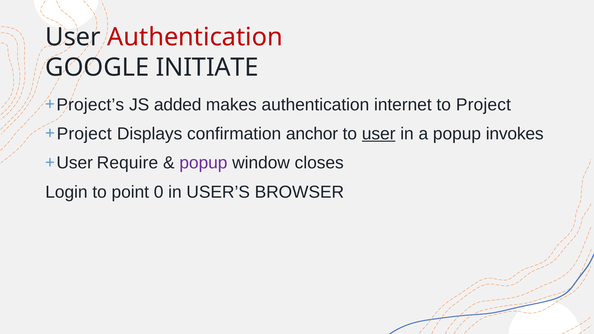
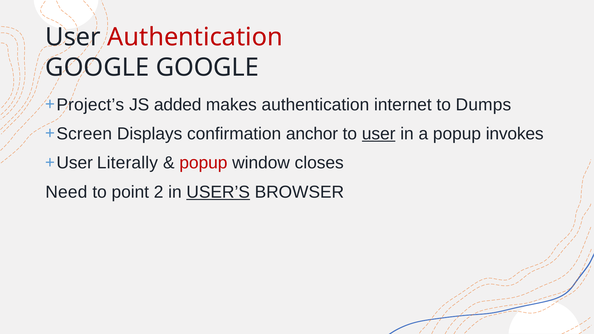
GOOGLE INITIATE: INITIATE -> GOOGLE
to Project: Project -> Dumps
Project at (84, 134): Project -> Screen
Require: Require -> Literally
popup at (203, 163) colour: purple -> red
Login: Login -> Need
0: 0 -> 2
USER’S underline: none -> present
